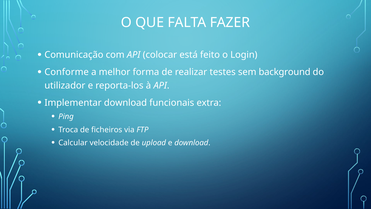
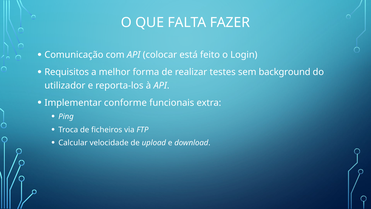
Conforme: Conforme -> Requisitos
Implementar download: download -> conforme
